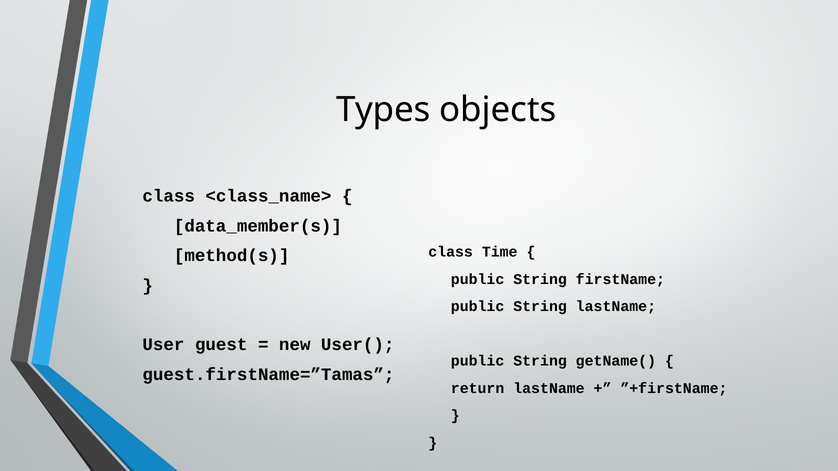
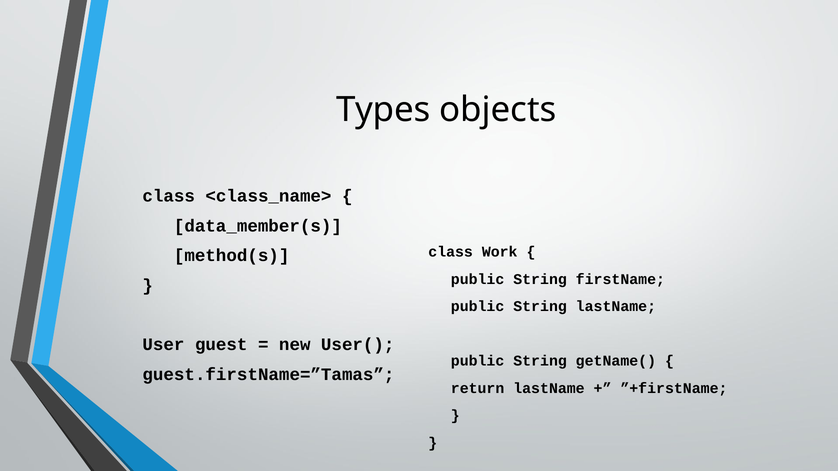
Time: Time -> Work
